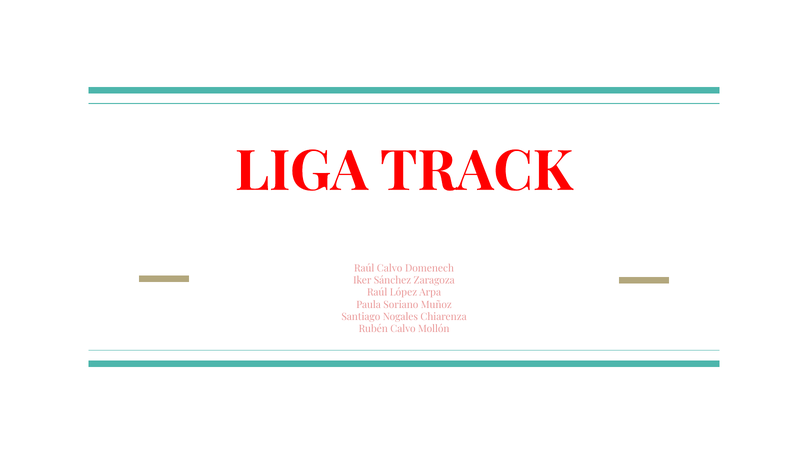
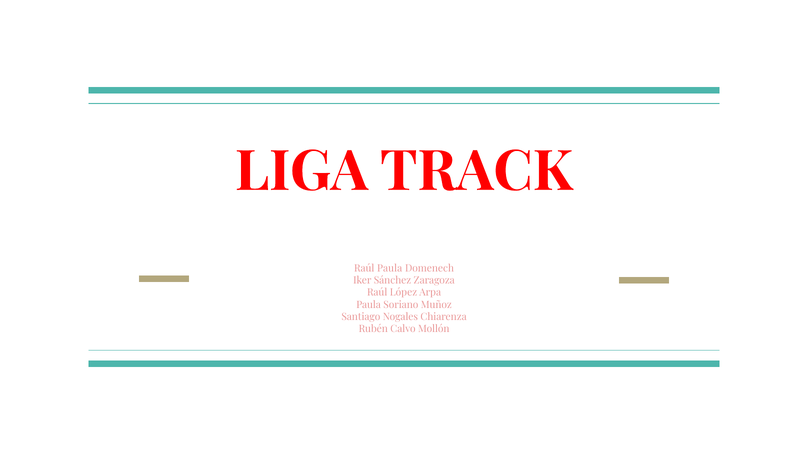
Raúl Calvo: Calvo -> Paula
